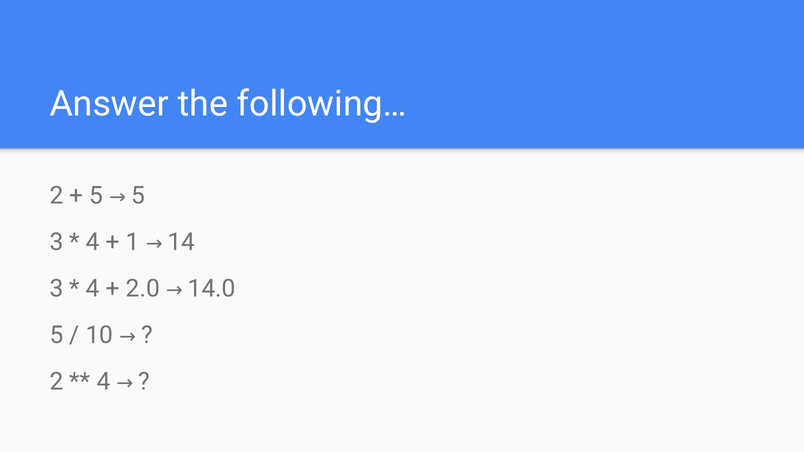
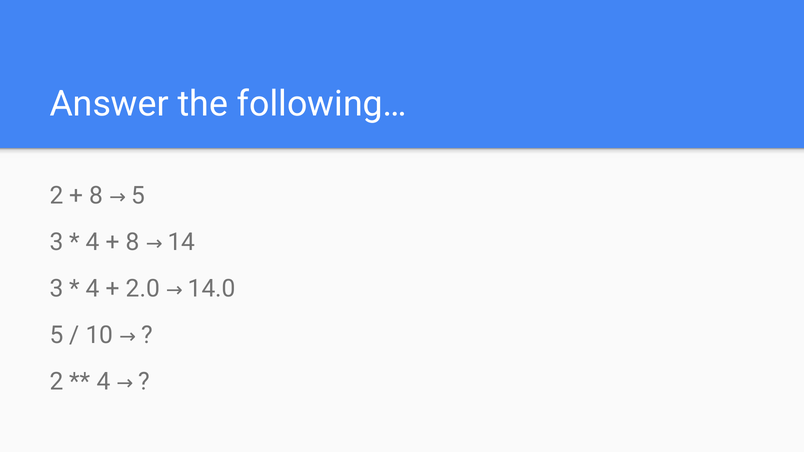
5 at (96, 196): 5 -> 8
1 at (133, 242): 1 -> 8
